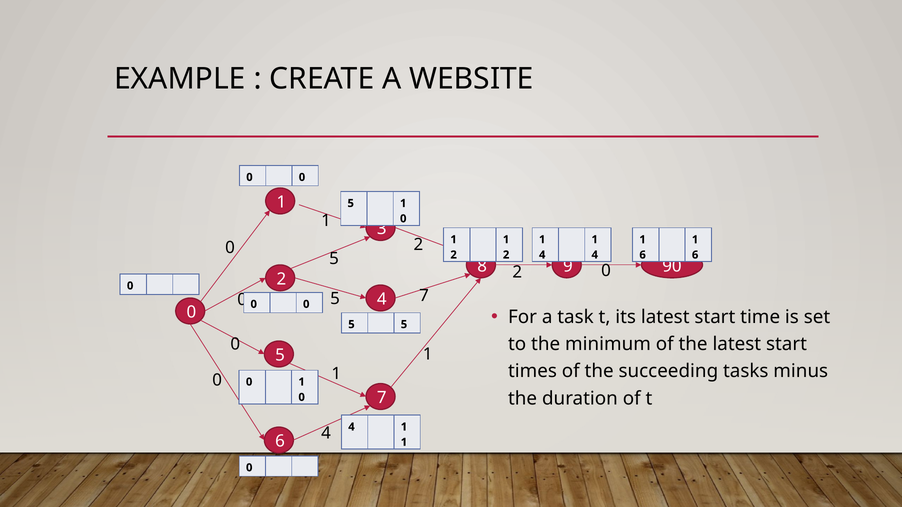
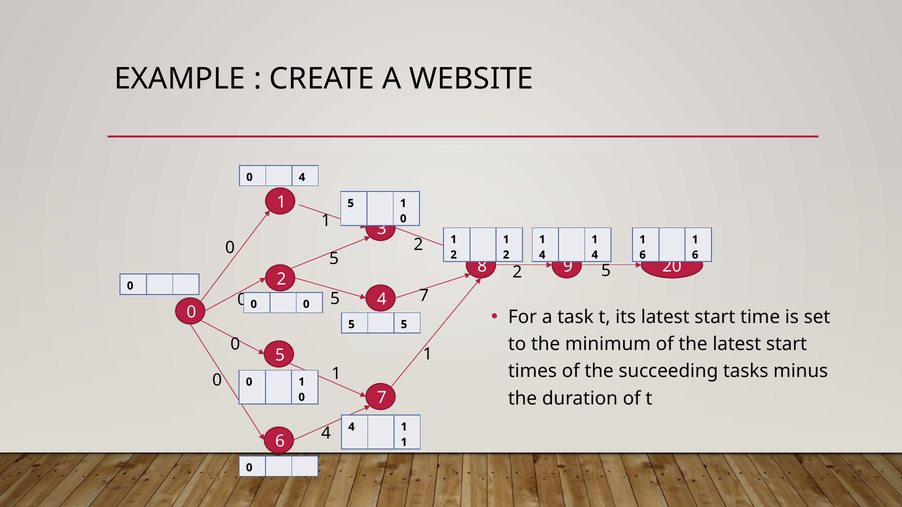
0 at (302, 177): 0 -> 4
90: 90 -> 20
0 at (606, 271): 0 -> 5
